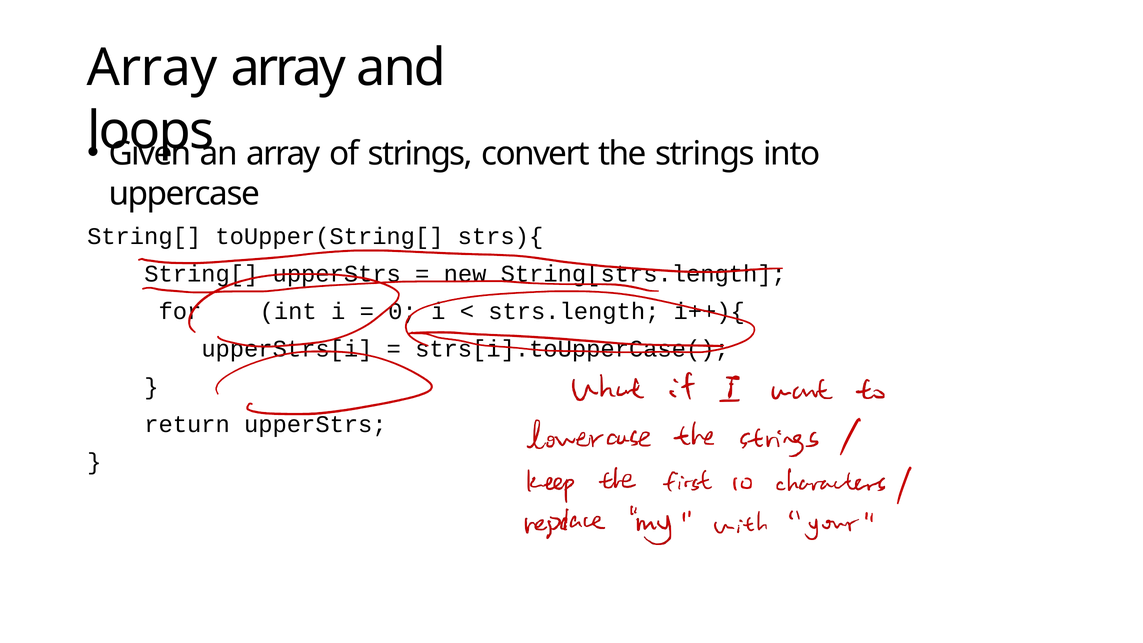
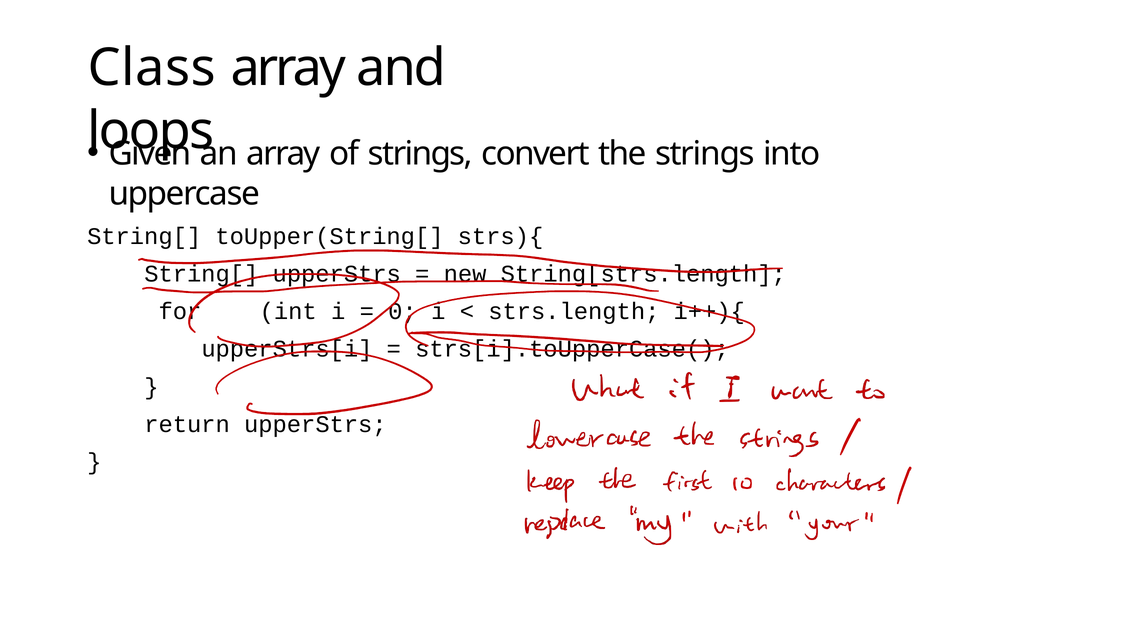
Array at (152, 68): Array -> Class
